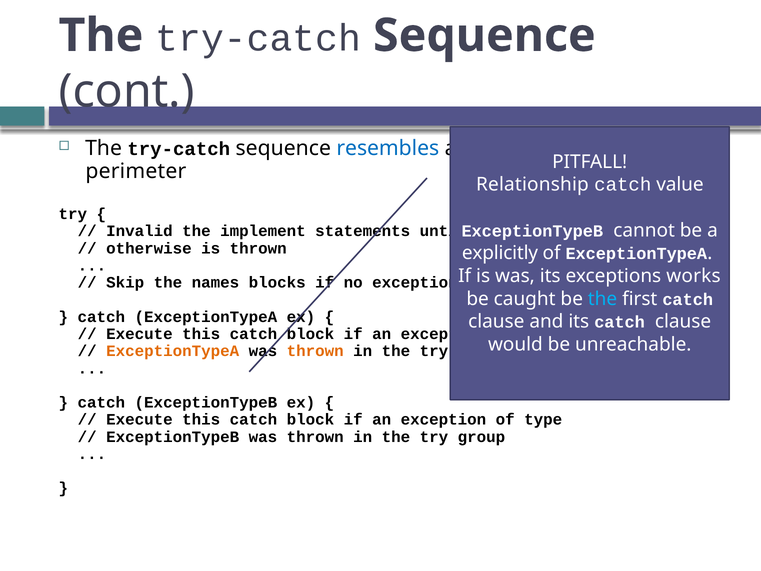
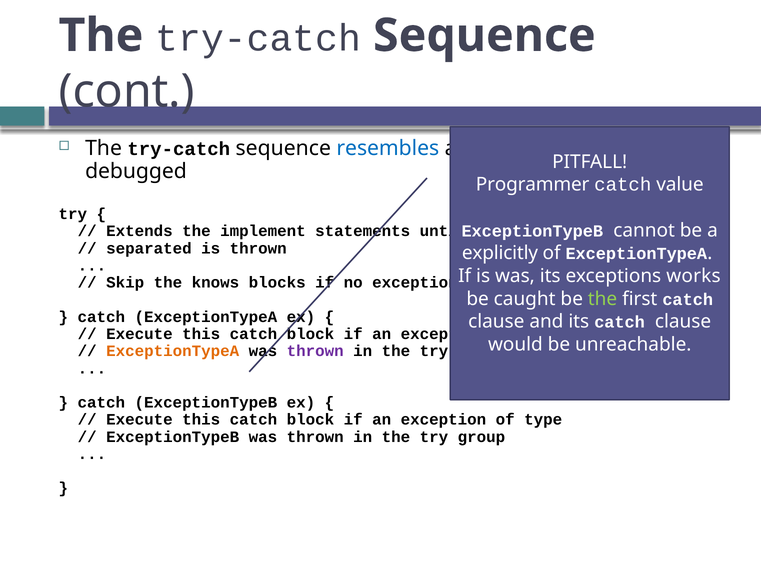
perimeter: perimeter -> debugged
Relationship: Relationship -> Programmer
Invalid: Invalid -> Extends
otherwise: otherwise -> separated
names: names -> knows
the at (603, 299) colour: light blue -> light green
thrown at (315, 351) colour: orange -> purple
